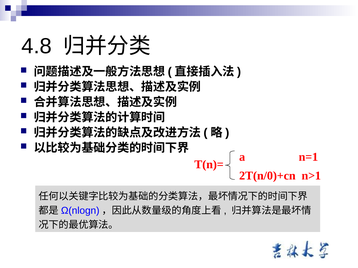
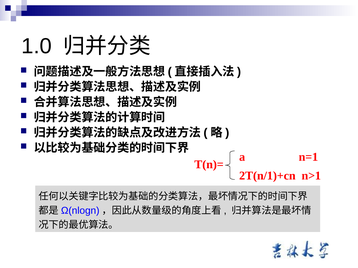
4.8: 4.8 -> 1.0
2T(n/0)+cn: 2T(n/0)+cn -> 2T(n/1)+cn
